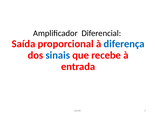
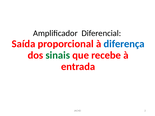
sinais colour: blue -> green
